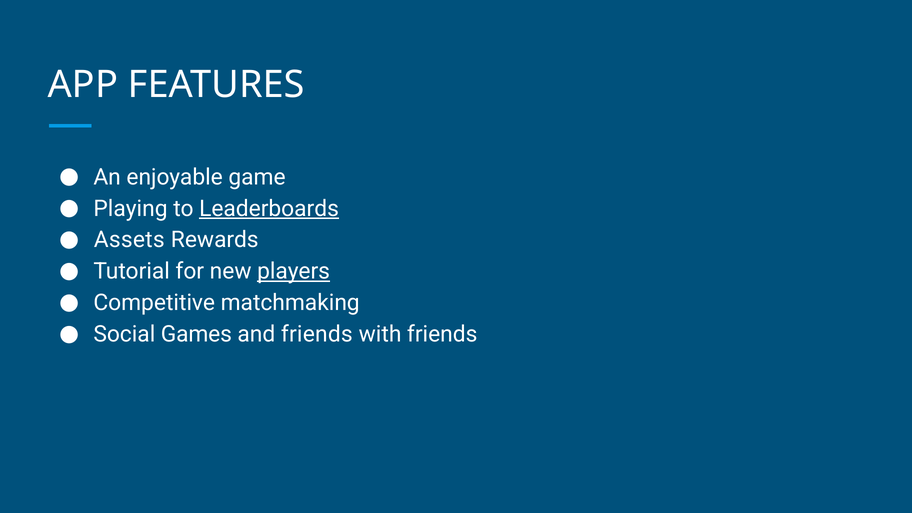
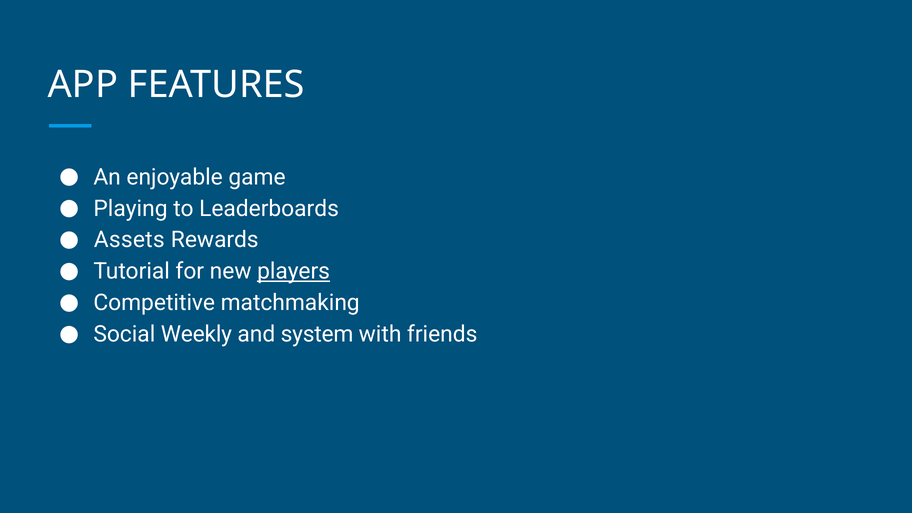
Leaderboards underline: present -> none
Games: Games -> Weekly
and friends: friends -> system
